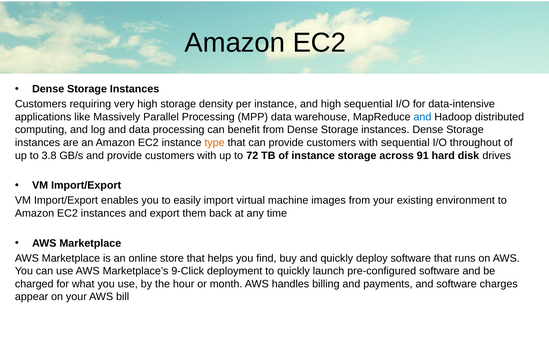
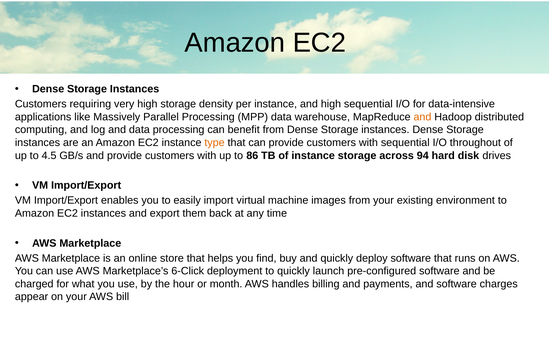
and at (422, 117) colour: blue -> orange
3.8: 3.8 -> 4.5
72: 72 -> 86
91: 91 -> 94
9-Click: 9-Click -> 6-Click
